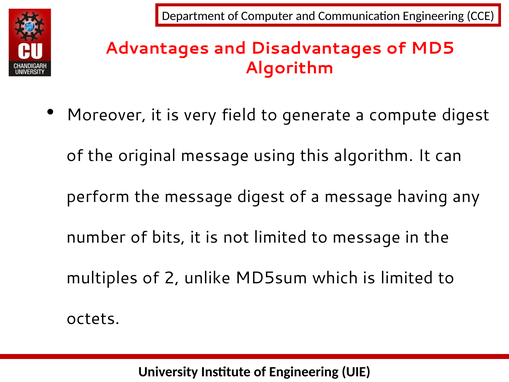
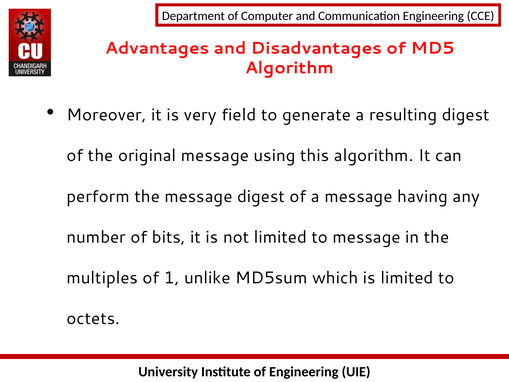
compute: compute -> resulting
2: 2 -> 1
